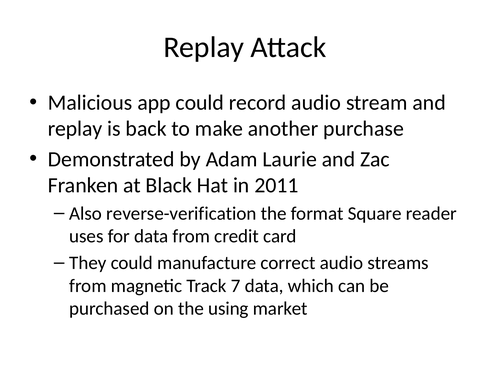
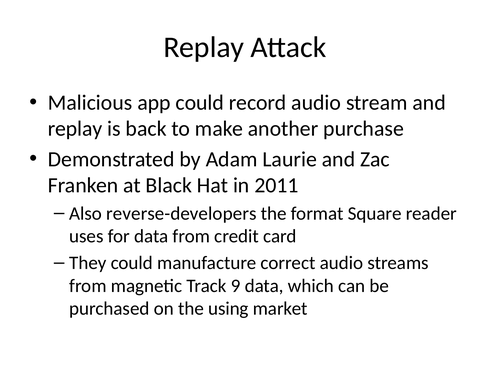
reverse-verification: reverse-verification -> reverse-developers
7: 7 -> 9
